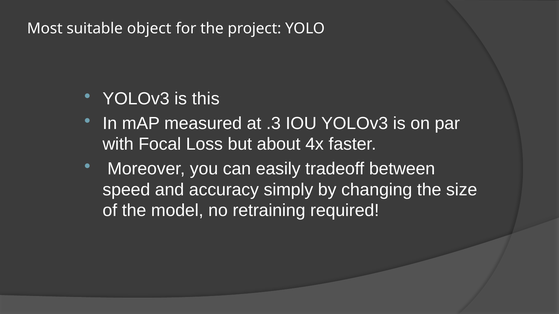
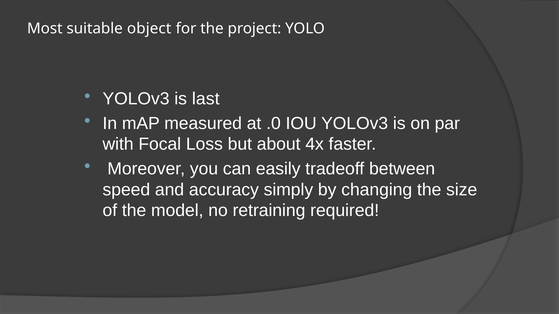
this: this -> last
.3: .3 -> .0
